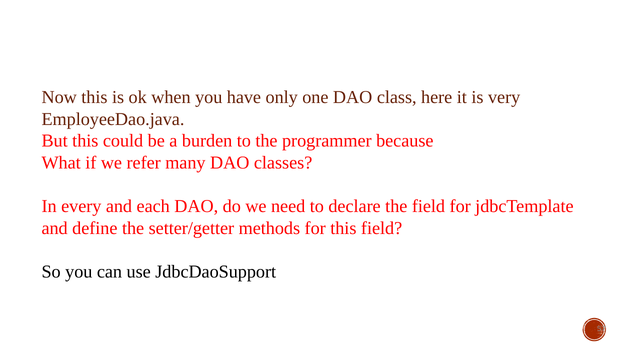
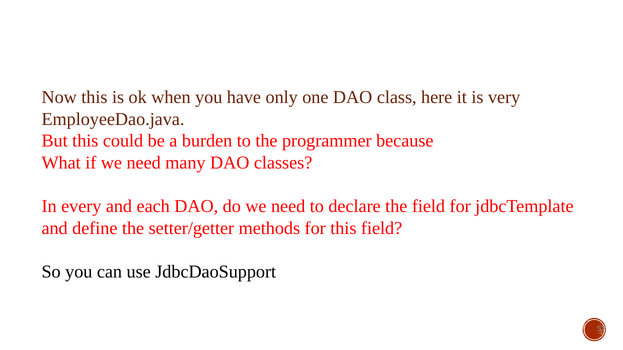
if we refer: refer -> need
